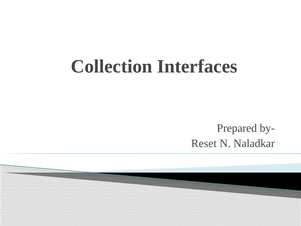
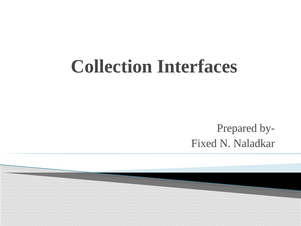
Reset: Reset -> Fixed
